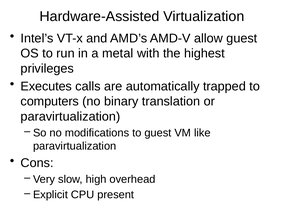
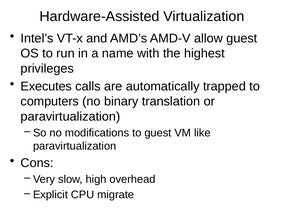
metal: metal -> name
present: present -> migrate
